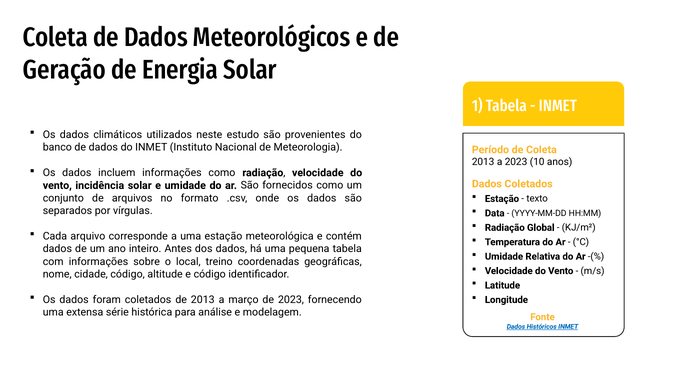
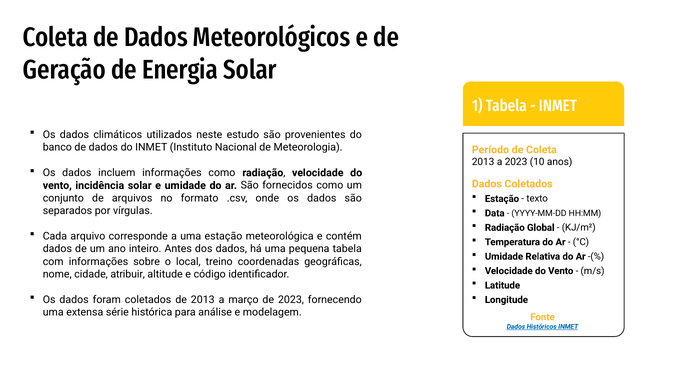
cidade código: código -> atribuir
